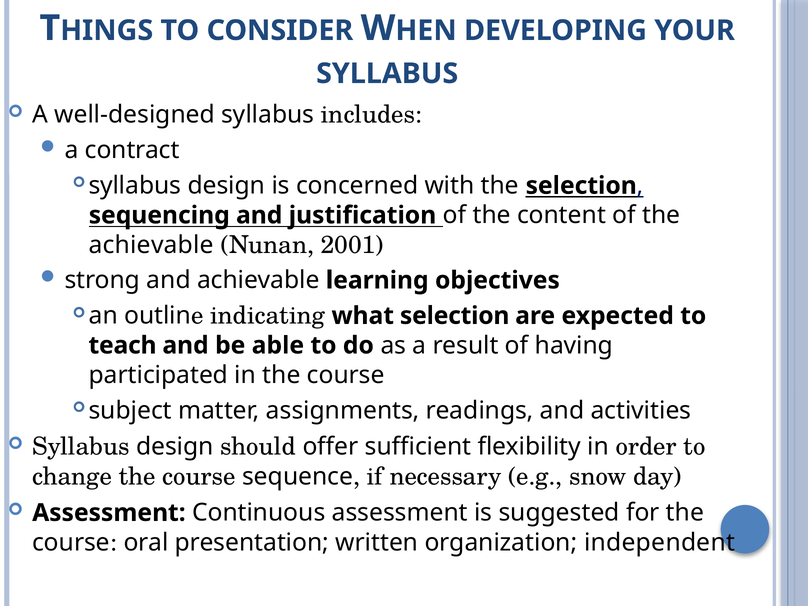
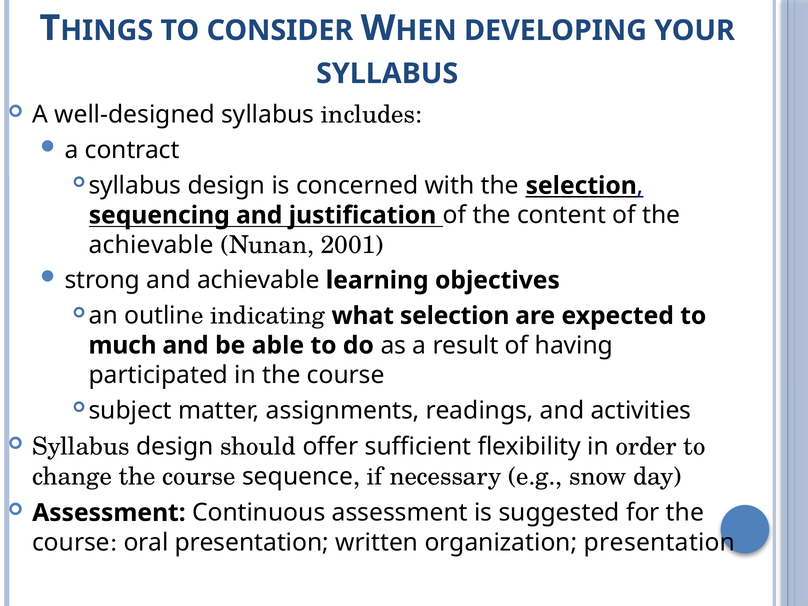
teach: teach -> much
organization independent: independent -> presentation
